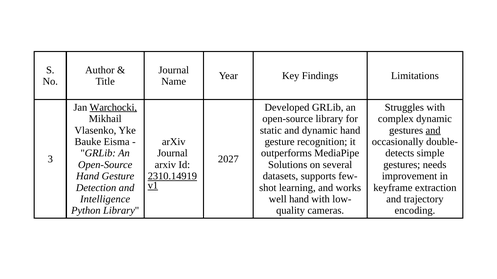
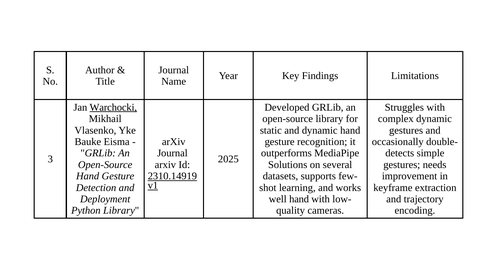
and at (433, 131) underline: present -> none
2027: 2027 -> 2025
Intelligence: Intelligence -> Deployment
